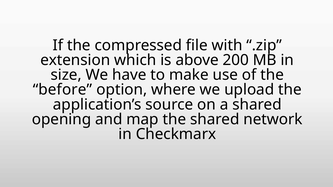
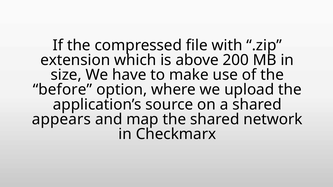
opening: opening -> appears
